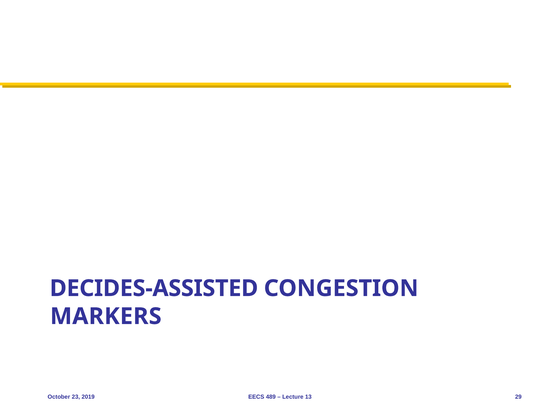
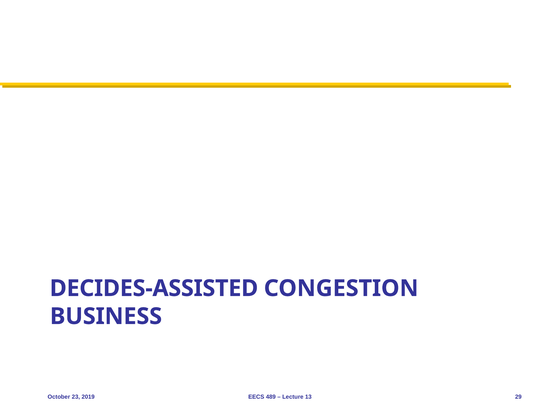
MARKERS: MARKERS -> BUSINESS
